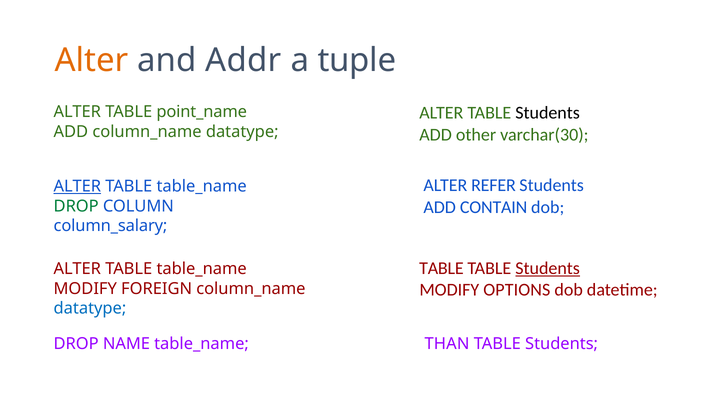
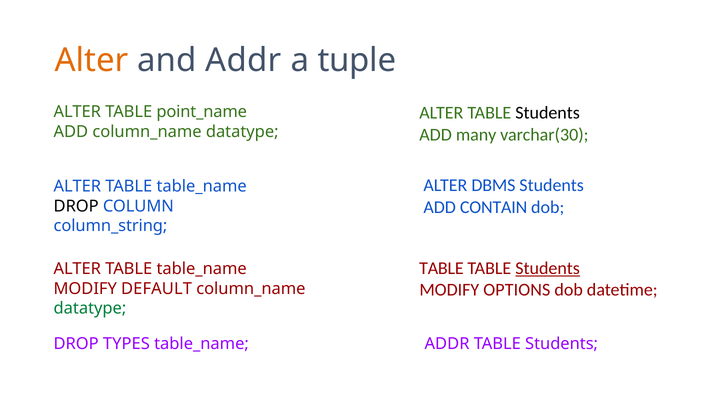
other: other -> many
REFER: REFER -> DBMS
ALTER at (77, 186) underline: present -> none
DROP at (76, 206) colour: green -> black
column_salary: column_salary -> column_string
FOREIGN: FOREIGN -> DEFAULT
datatype at (90, 308) colour: blue -> green
NAME: NAME -> TYPES
table_name THAN: THAN -> ADDR
